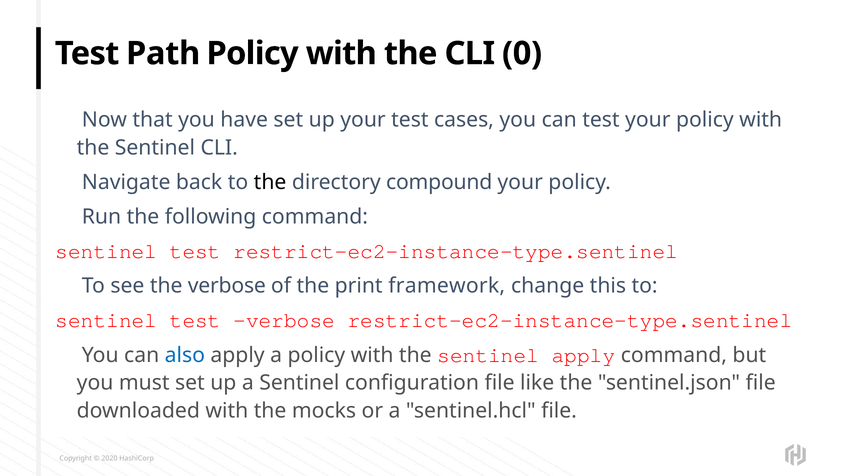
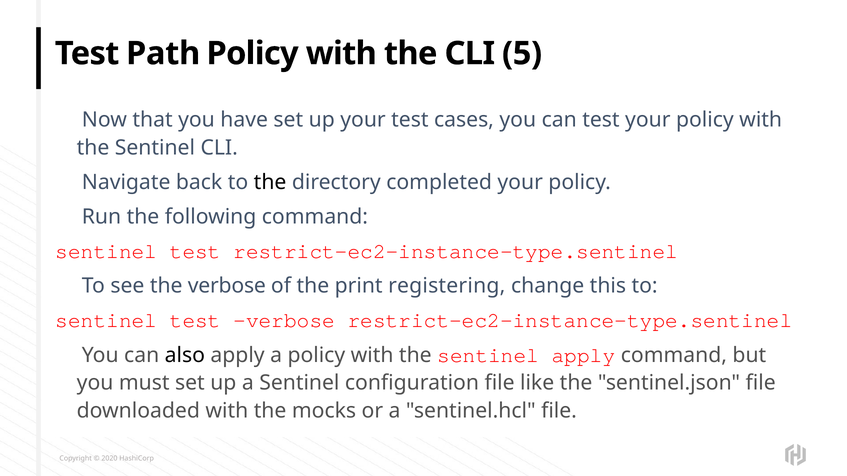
0: 0 -> 5
compound: compound -> completed
framework: framework -> registering
also colour: blue -> black
